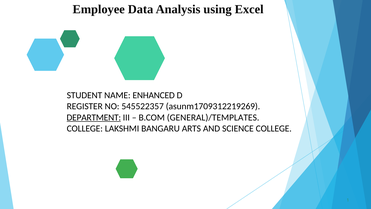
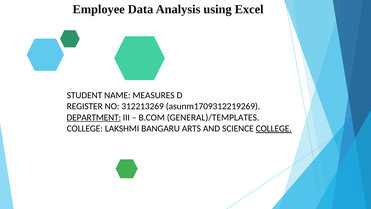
ENHANCED: ENHANCED -> MEASURES
545522357: 545522357 -> 312213269
COLLEGE at (274, 128) underline: none -> present
